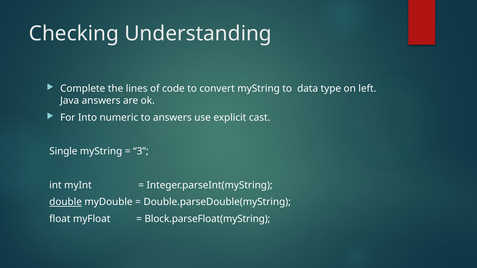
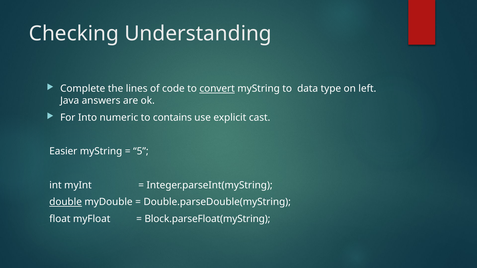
convert underline: none -> present
to answers: answers -> contains
Single: Single -> Easier
3: 3 -> 5
